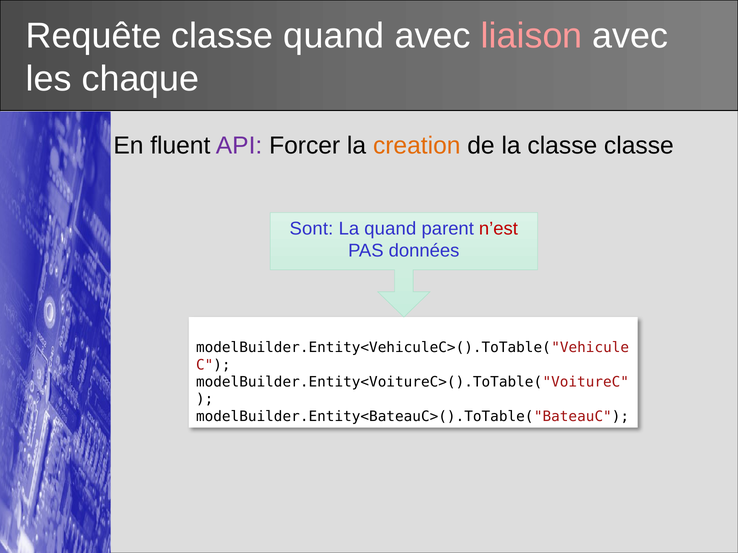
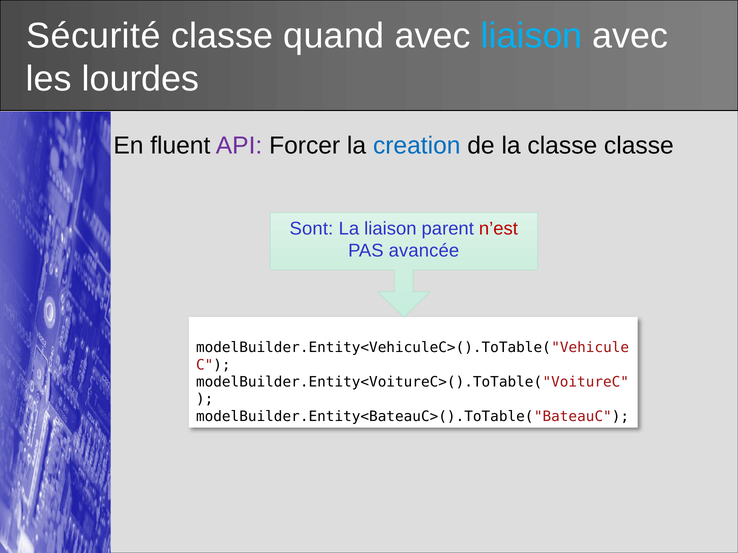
Requête: Requête -> Sécurité
liaison at (532, 36) colour: pink -> light blue
chaque: chaque -> lourdes
creation colour: orange -> blue
La quand: quand -> liaison
données: données -> avancée
